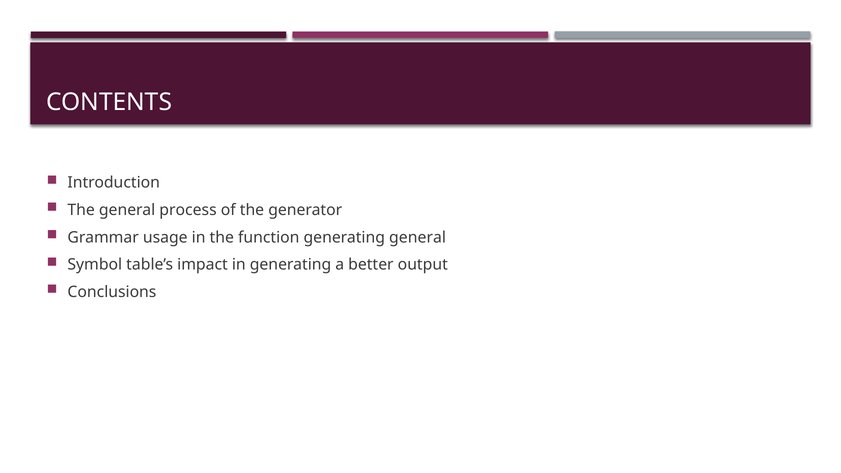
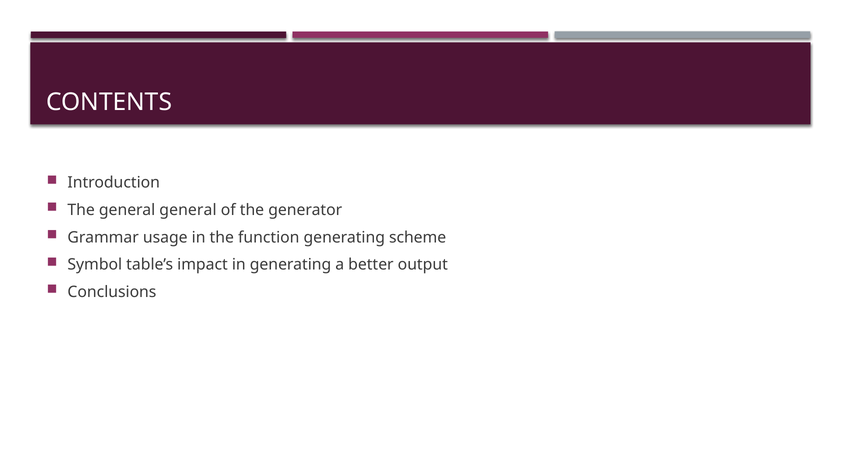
general process: process -> general
generating general: general -> scheme
